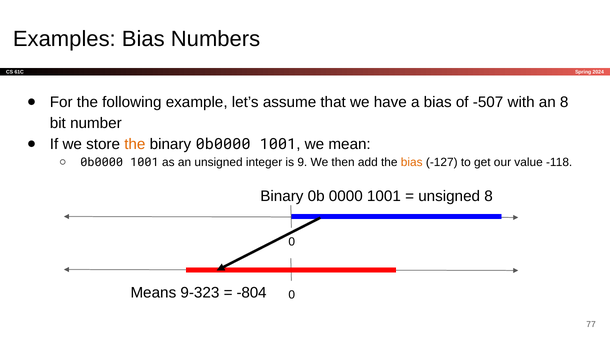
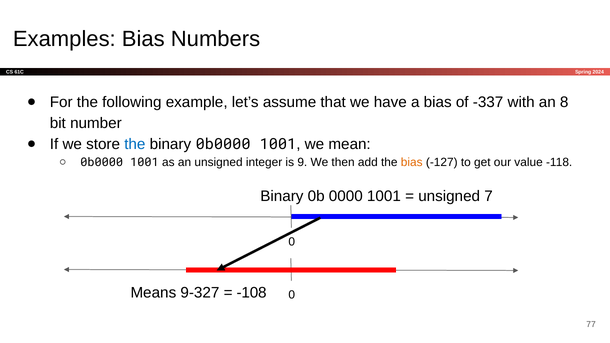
-507: -507 -> -337
the at (135, 144) colour: orange -> blue
unsigned 8: 8 -> 7
9-323: 9-323 -> 9-327
-804: -804 -> -108
